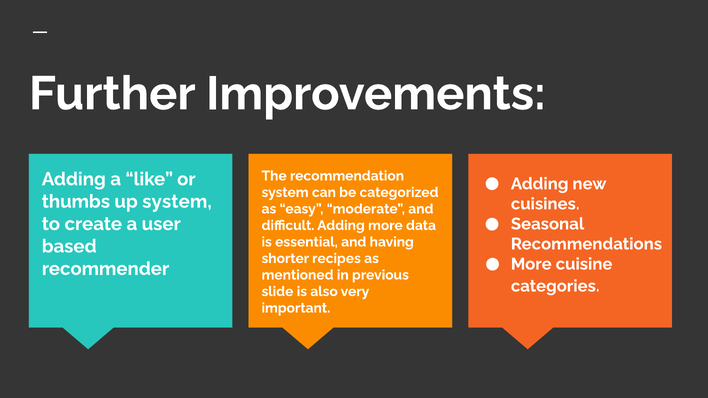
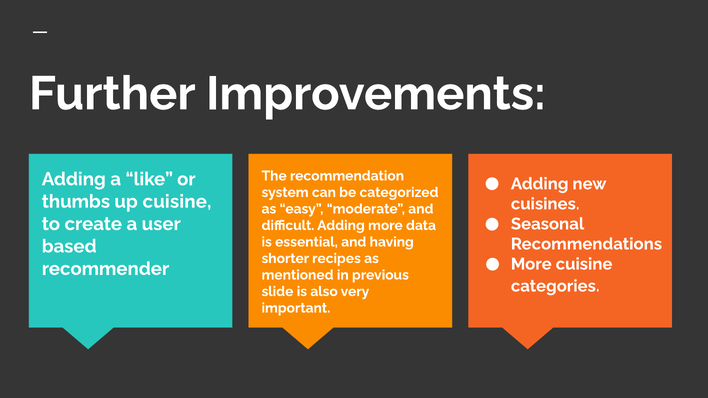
up system: system -> cuisine
